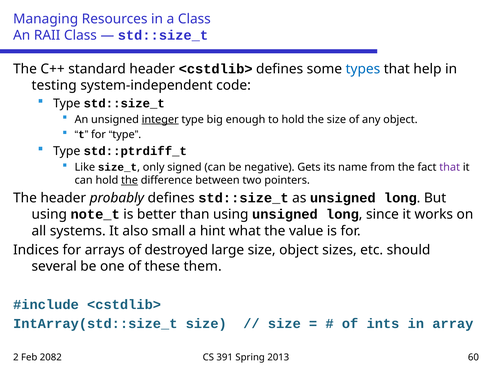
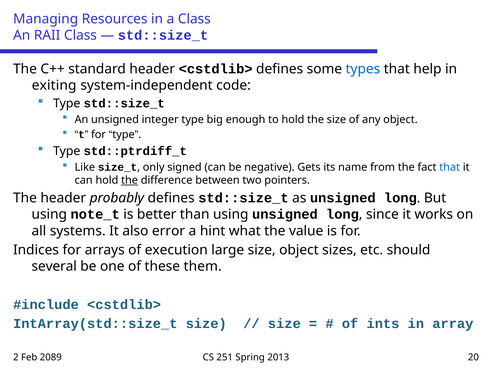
testing: testing -> exiting
integer underline: present -> none
that at (450, 167) colour: purple -> blue
small: small -> error
destroyed: destroyed -> execution
2082: 2082 -> 2089
391: 391 -> 251
60: 60 -> 20
